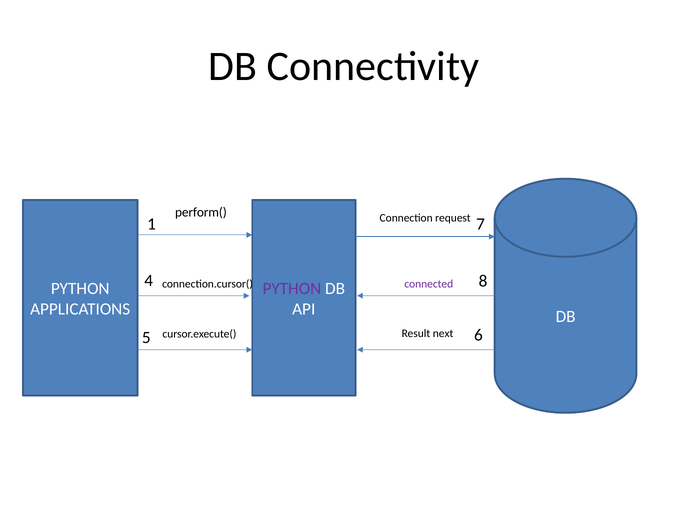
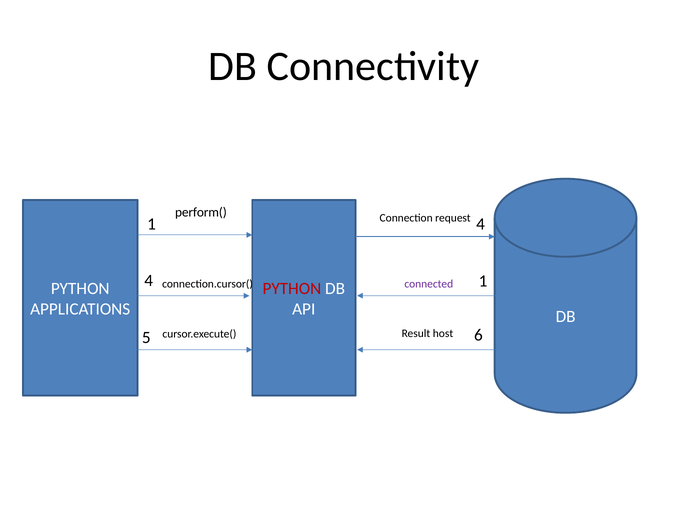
1 7: 7 -> 4
4 8: 8 -> 1
PYTHON at (292, 289) colour: purple -> red
next: next -> host
